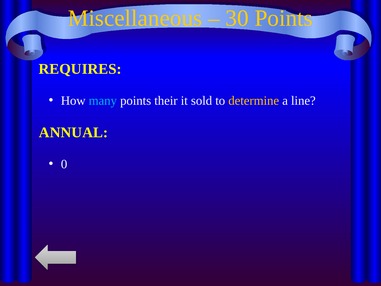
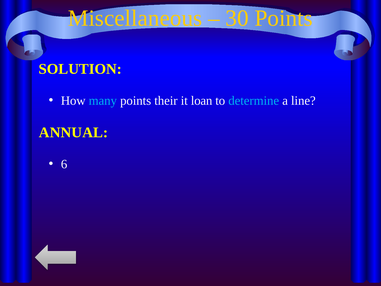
REQUIRES: REQUIRES -> SOLUTION
sold: sold -> loan
determine colour: yellow -> light blue
0: 0 -> 6
